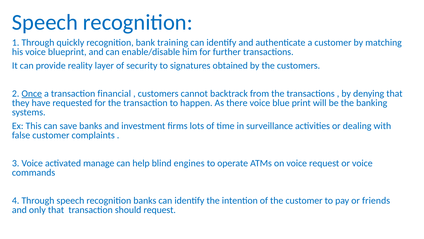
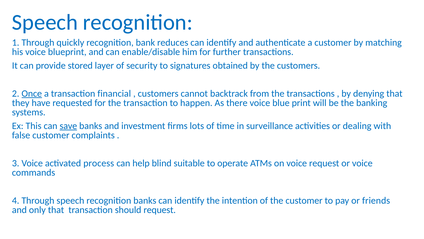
training: training -> reduces
reality: reality -> stored
save underline: none -> present
manage: manage -> process
engines: engines -> suitable
